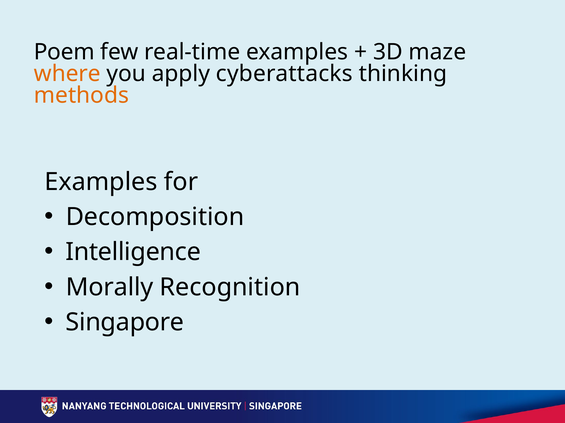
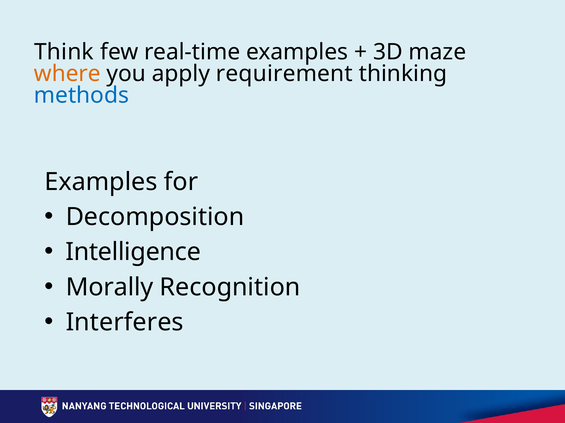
Poem: Poem -> Think
cyberattacks: cyberattacks -> requirement
methods colour: orange -> blue
Singapore: Singapore -> Interferes
